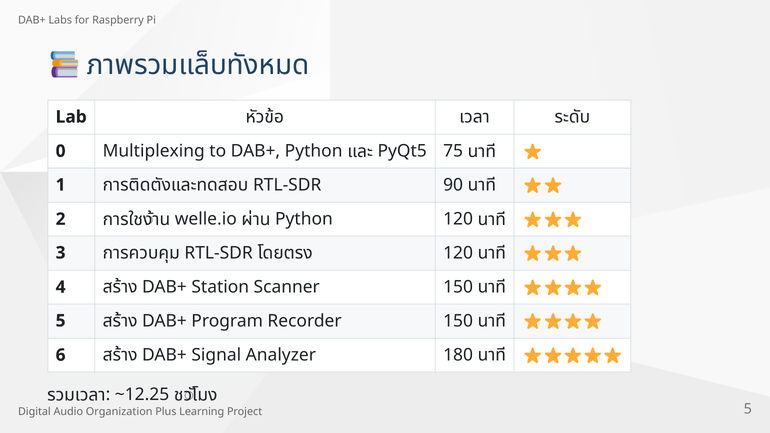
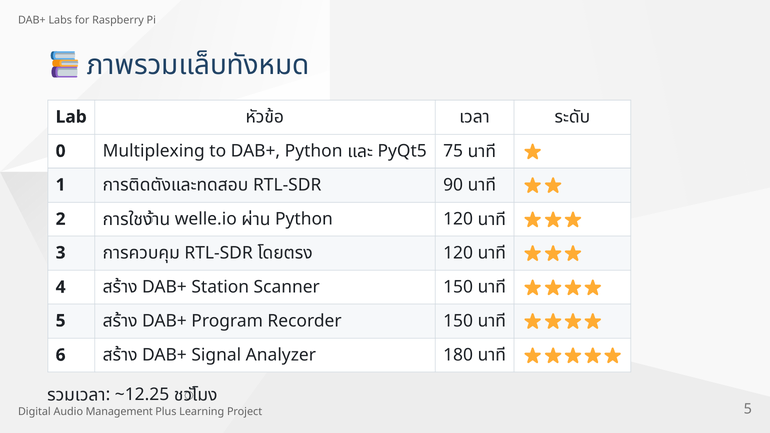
Organization: Organization -> Management
